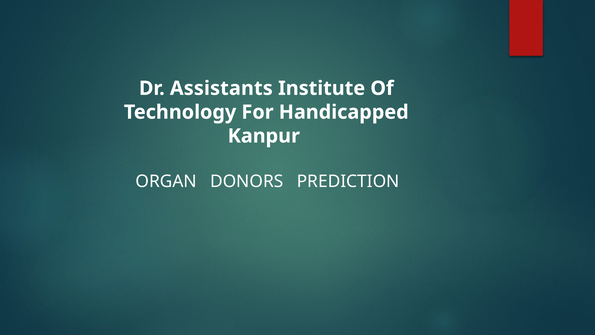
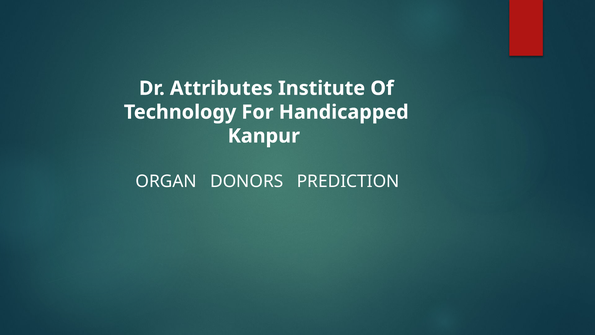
Assistants: Assistants -> Attributes
